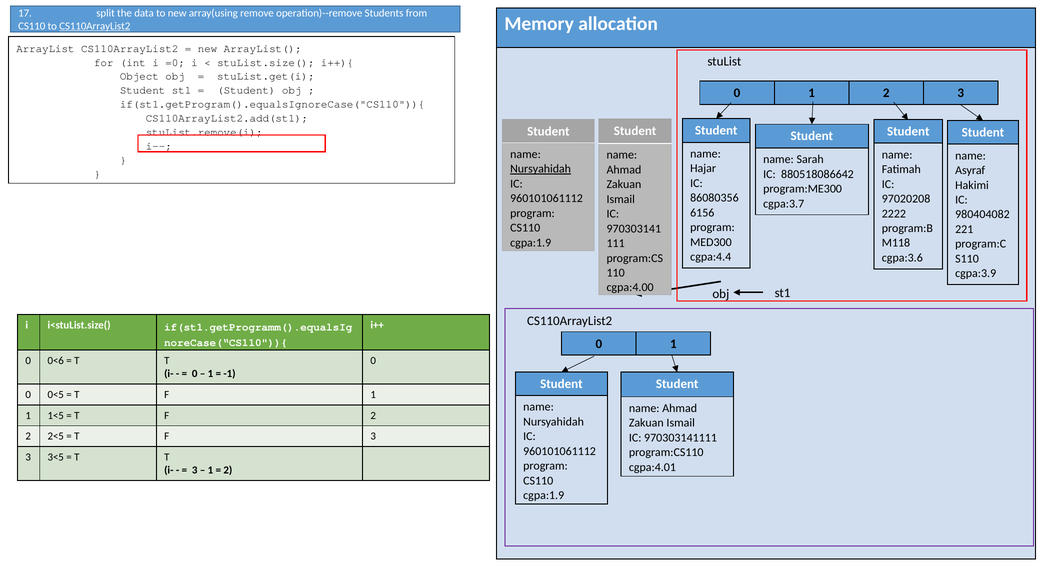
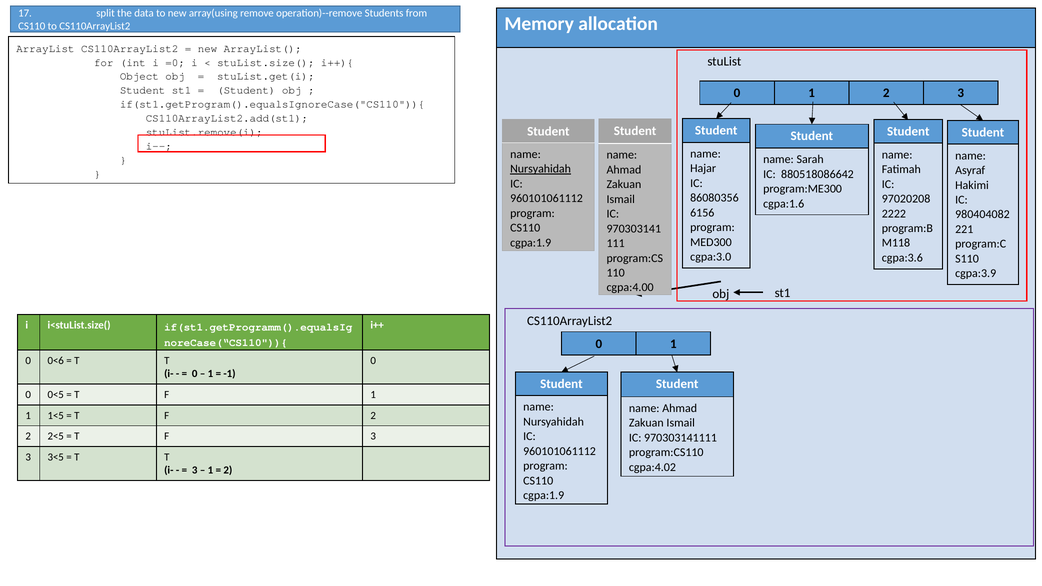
CS110ArrayList2 at (95, 26) underline: present -> none
cgpa:3.7: cgpa:3.7 -> cgpa:1.6
cgpa:4.4: cgpa:4.4 -> cgpa:3.0
cgpa:4.01: cgpa:4.01 -> cgpa:4.02
